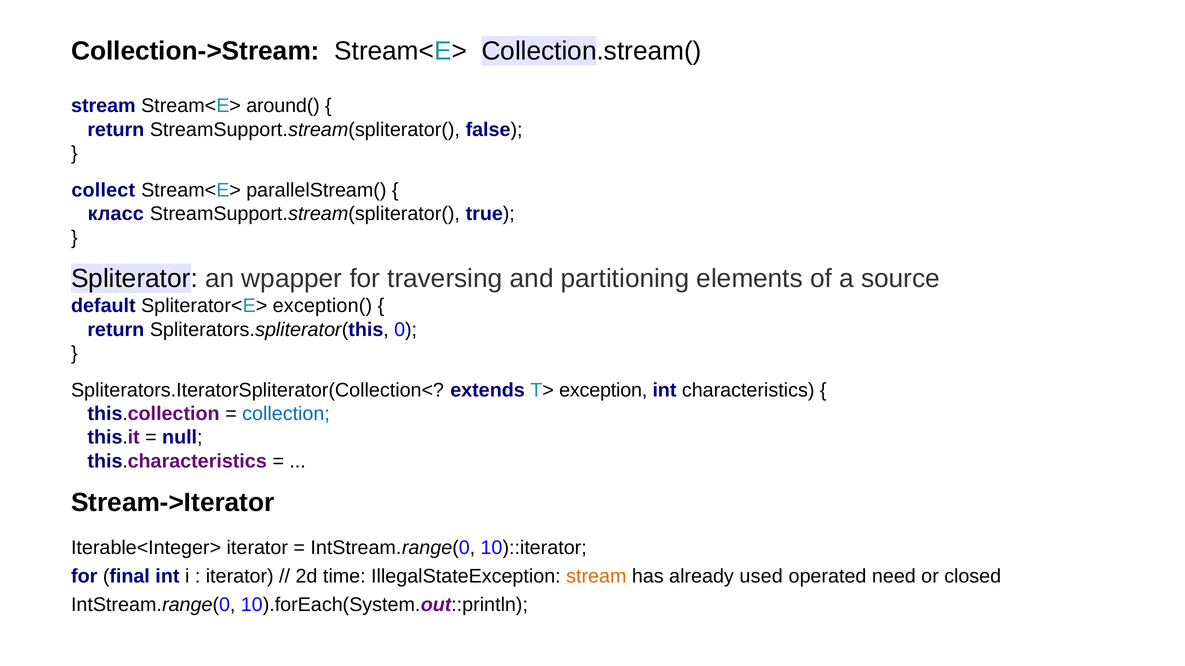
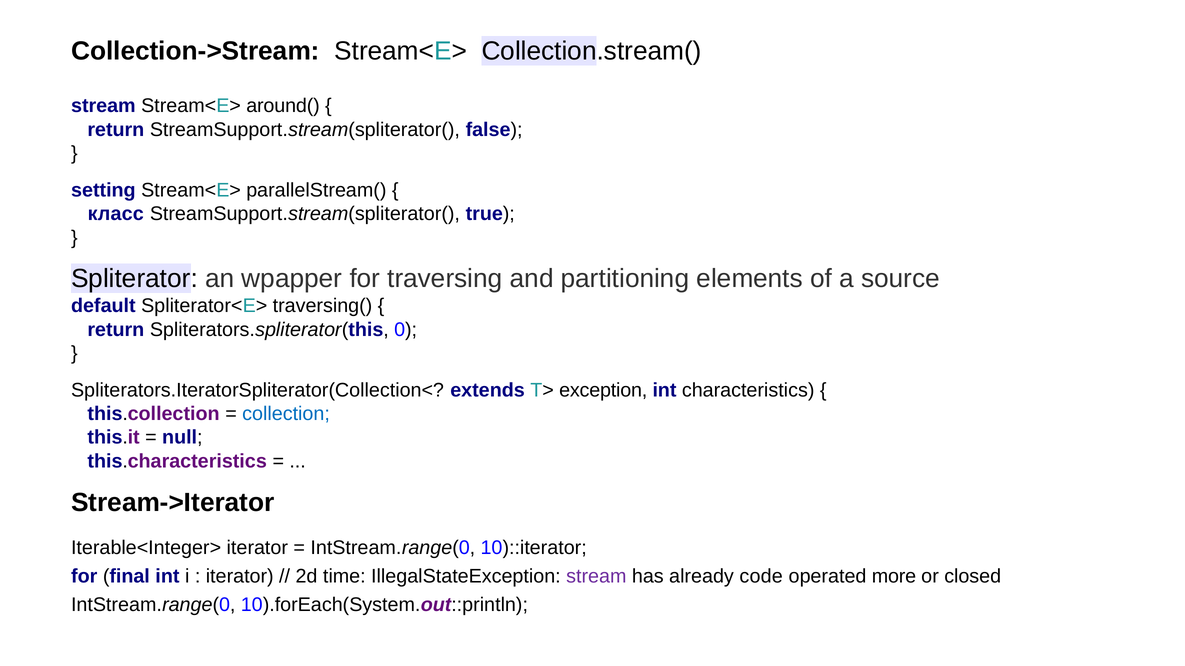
collect: collect -> setting
exception(: exception( -> traversing(
stream at (596, 577) colour: orange -> purple
used: used -> code
need: need -> more
